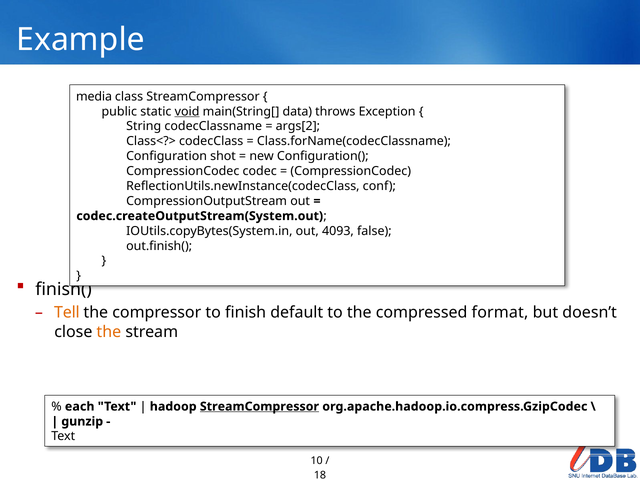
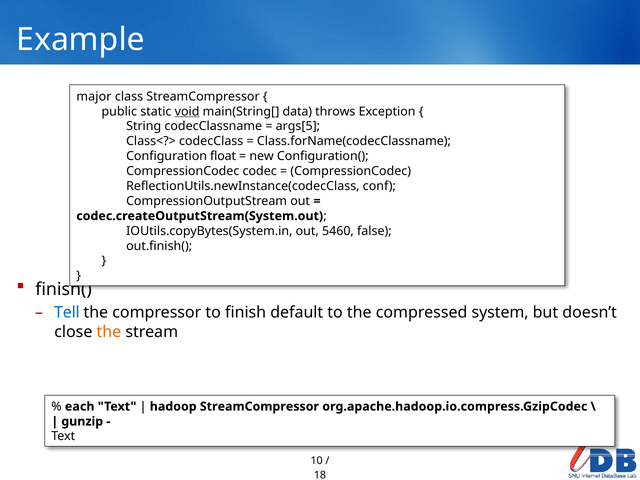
media: media -> major
args[2: args[2 -> args[5
shot: shot -> float
4093: 4093 -> 5460
Tell colour: orange -> blue
format: format -> system
StreamCompressor at (259, 407) underline: present -> none
